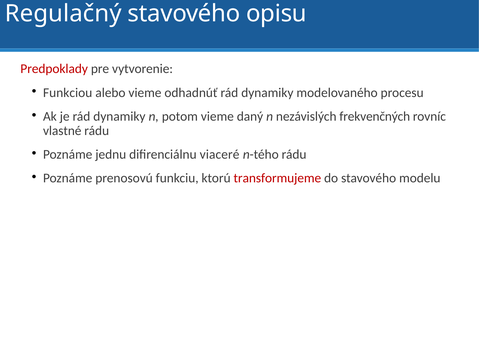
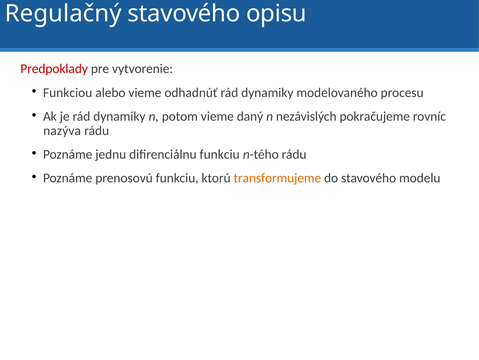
frekvenčných: frekvenčných -> pokračujeme
vlastné: vlastné -> nazýva
difirenciálnu viaceré: viaceré -> funkciu
transformujeme colour: red -> orange
